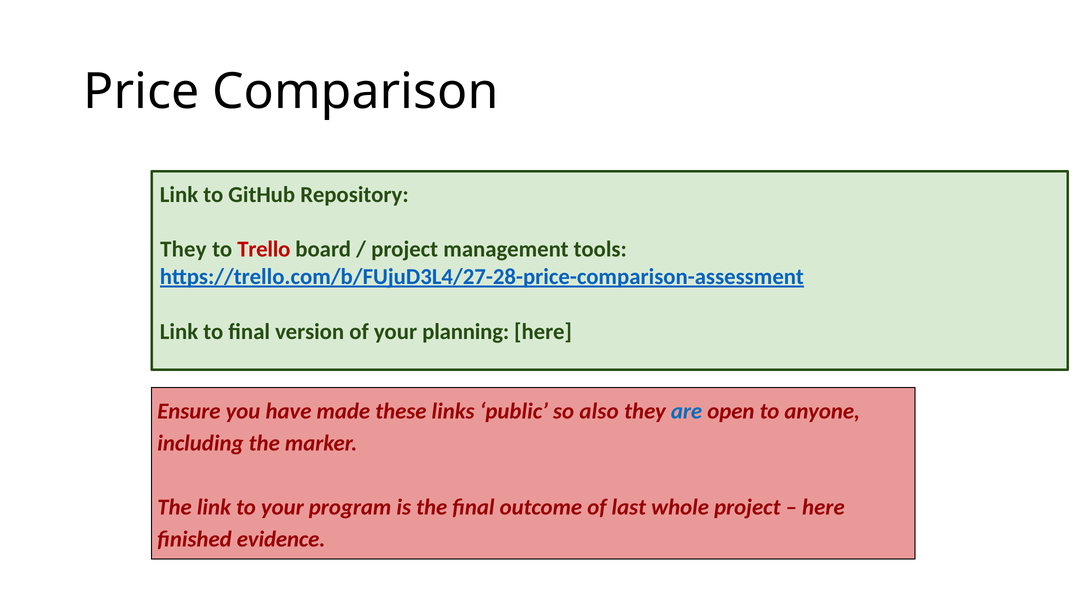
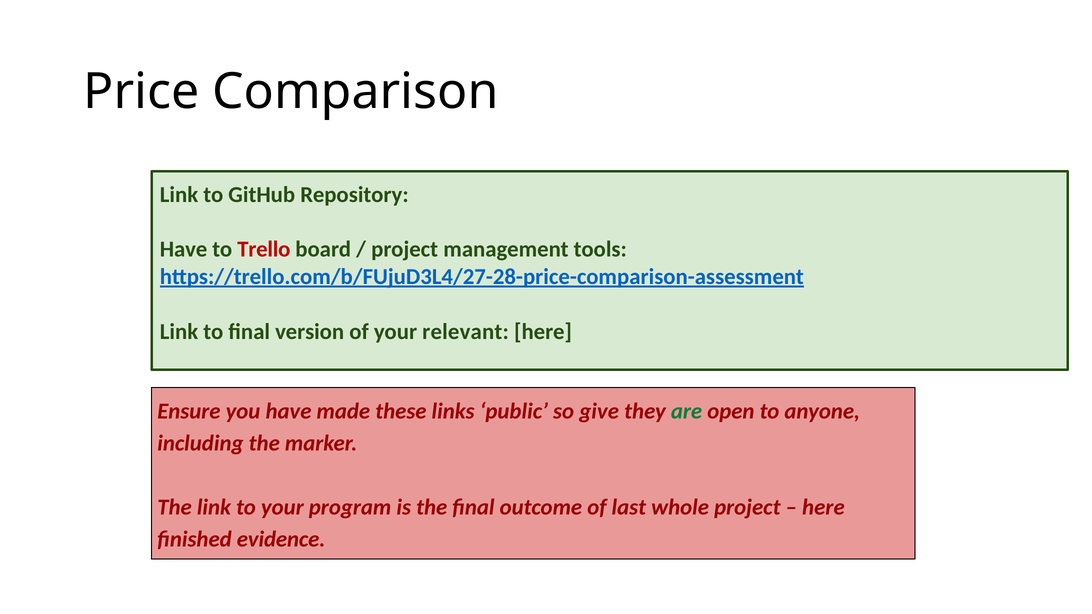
They at (183, 250): They -> Have
planning: planning -> relevant
also: also -> give
are colour: blue -> green
